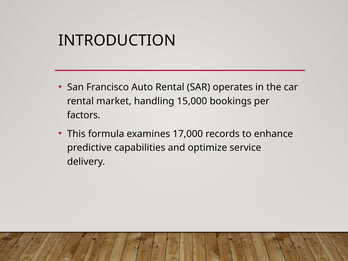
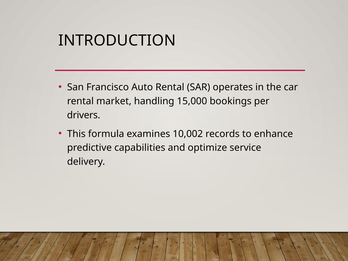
factors: factors -> drivers
17,000: 17,000 -> 10,002
